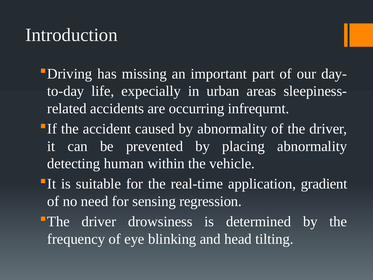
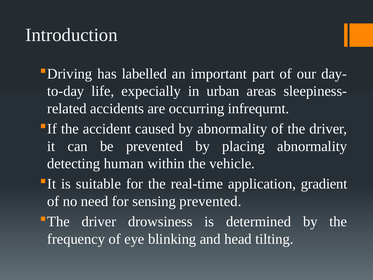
missing: missing -> labelled
sensing regression: regression -> prevented
